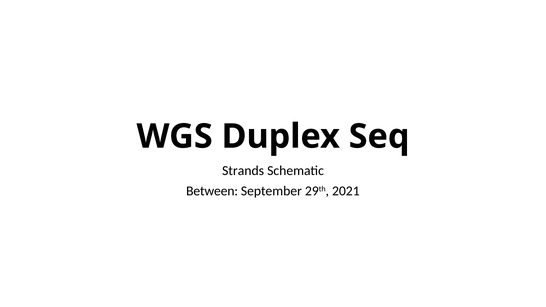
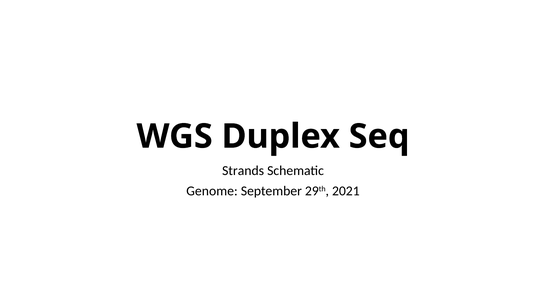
Between: Between -> Genome
